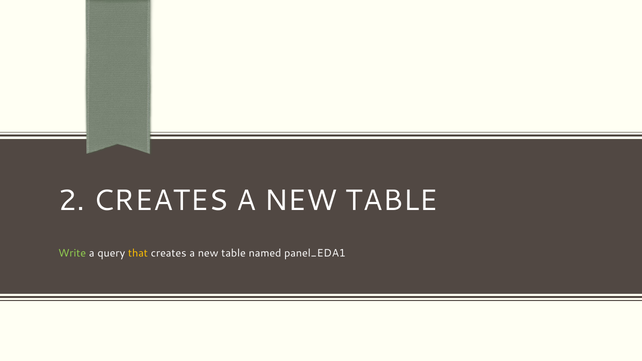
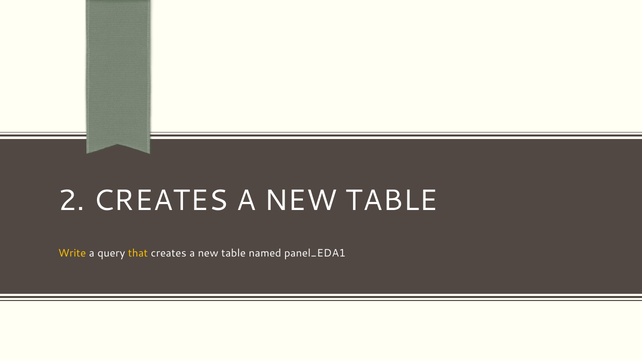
Write colour: light green -> yellow
